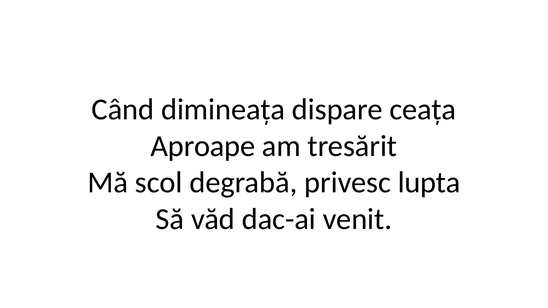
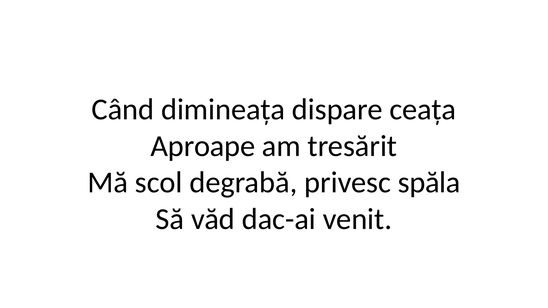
lupta: lupta -> spăla
